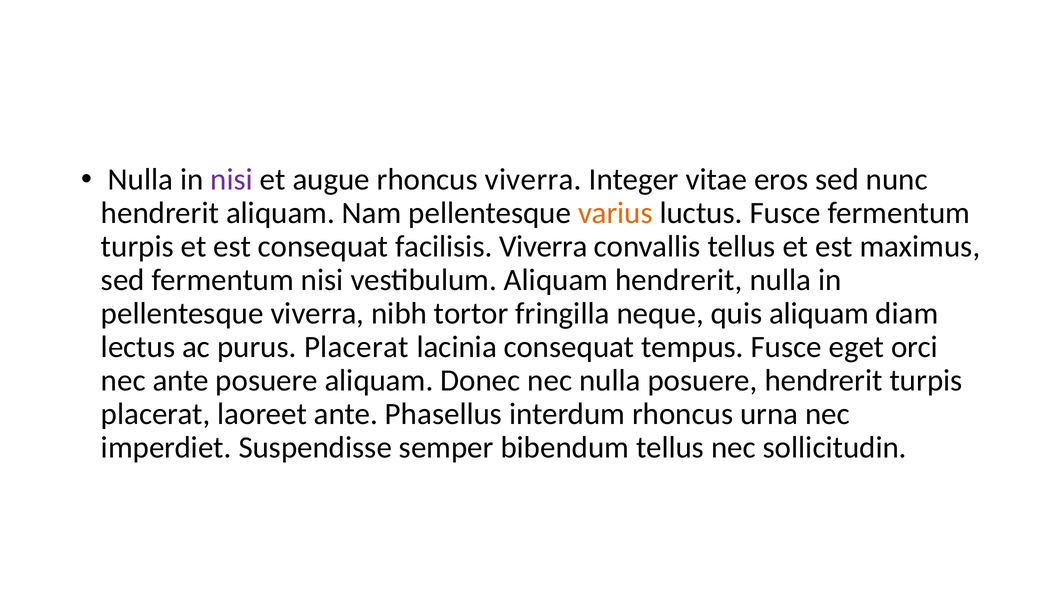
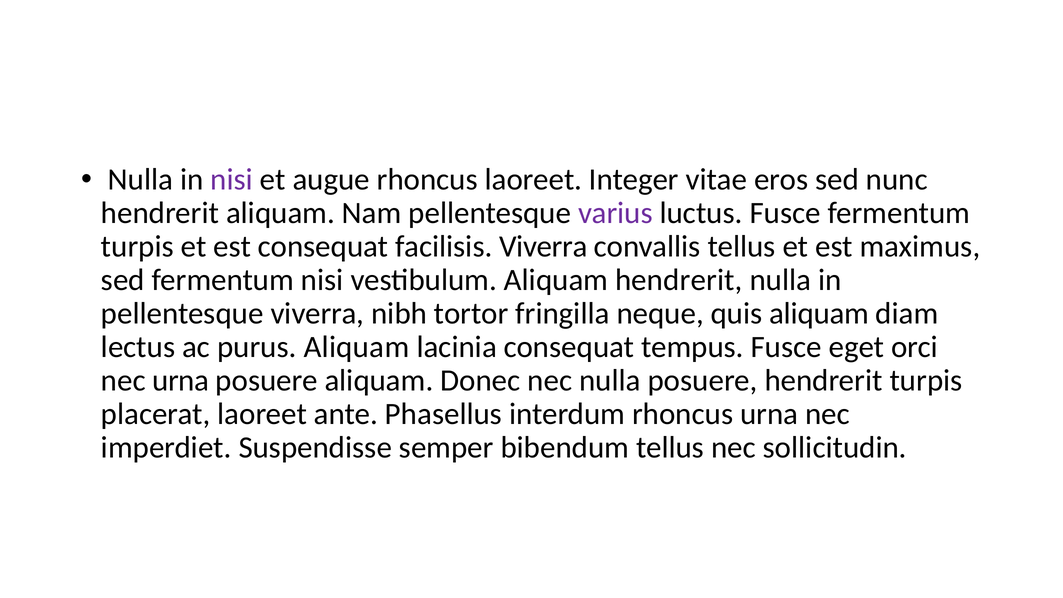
rhoncus viverra: viverra -> laoreet
varius colour: orange -> purple
purus Placerat: Placerat -> Aliquam
nec ante: ante -> urna
